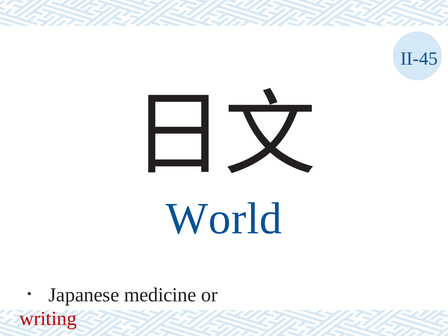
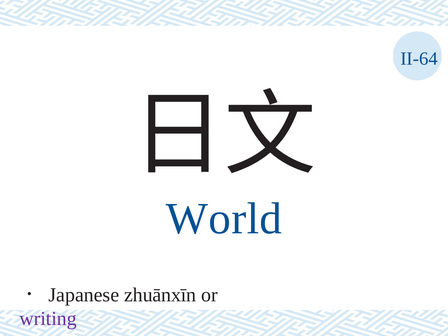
II-45: II-45 -> II-64
medicine: medicine -> zhuānxīn
writing colour: red -> purple
